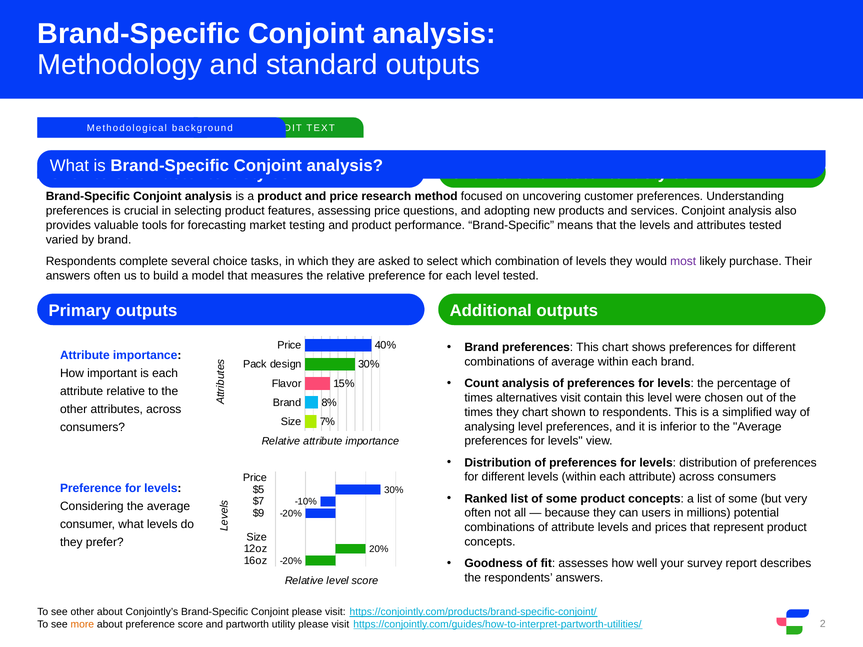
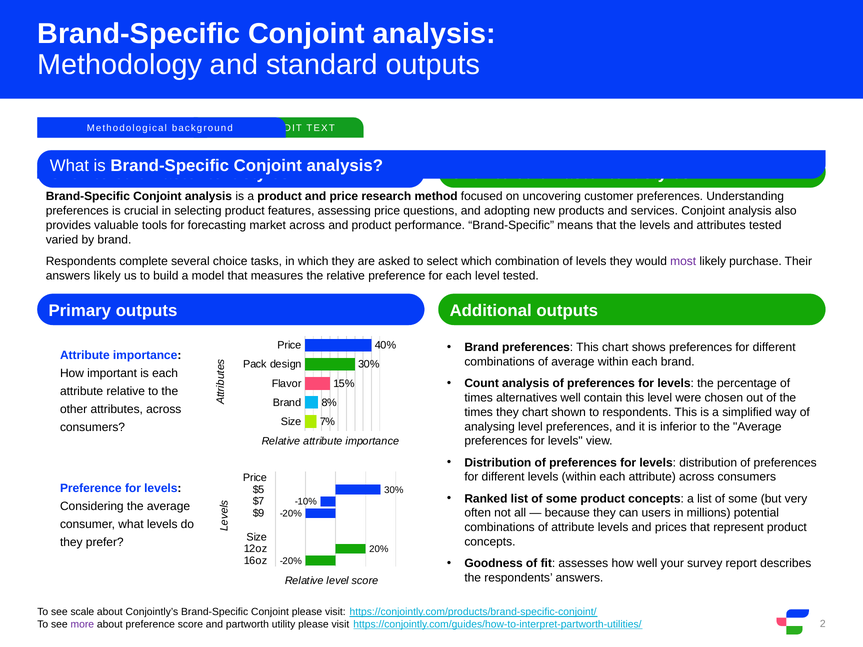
market testing: testing -> across
answers often: often -> likely
alternatives visit: visit -> well
see other: other -> scale
more colour: orange -> purple
